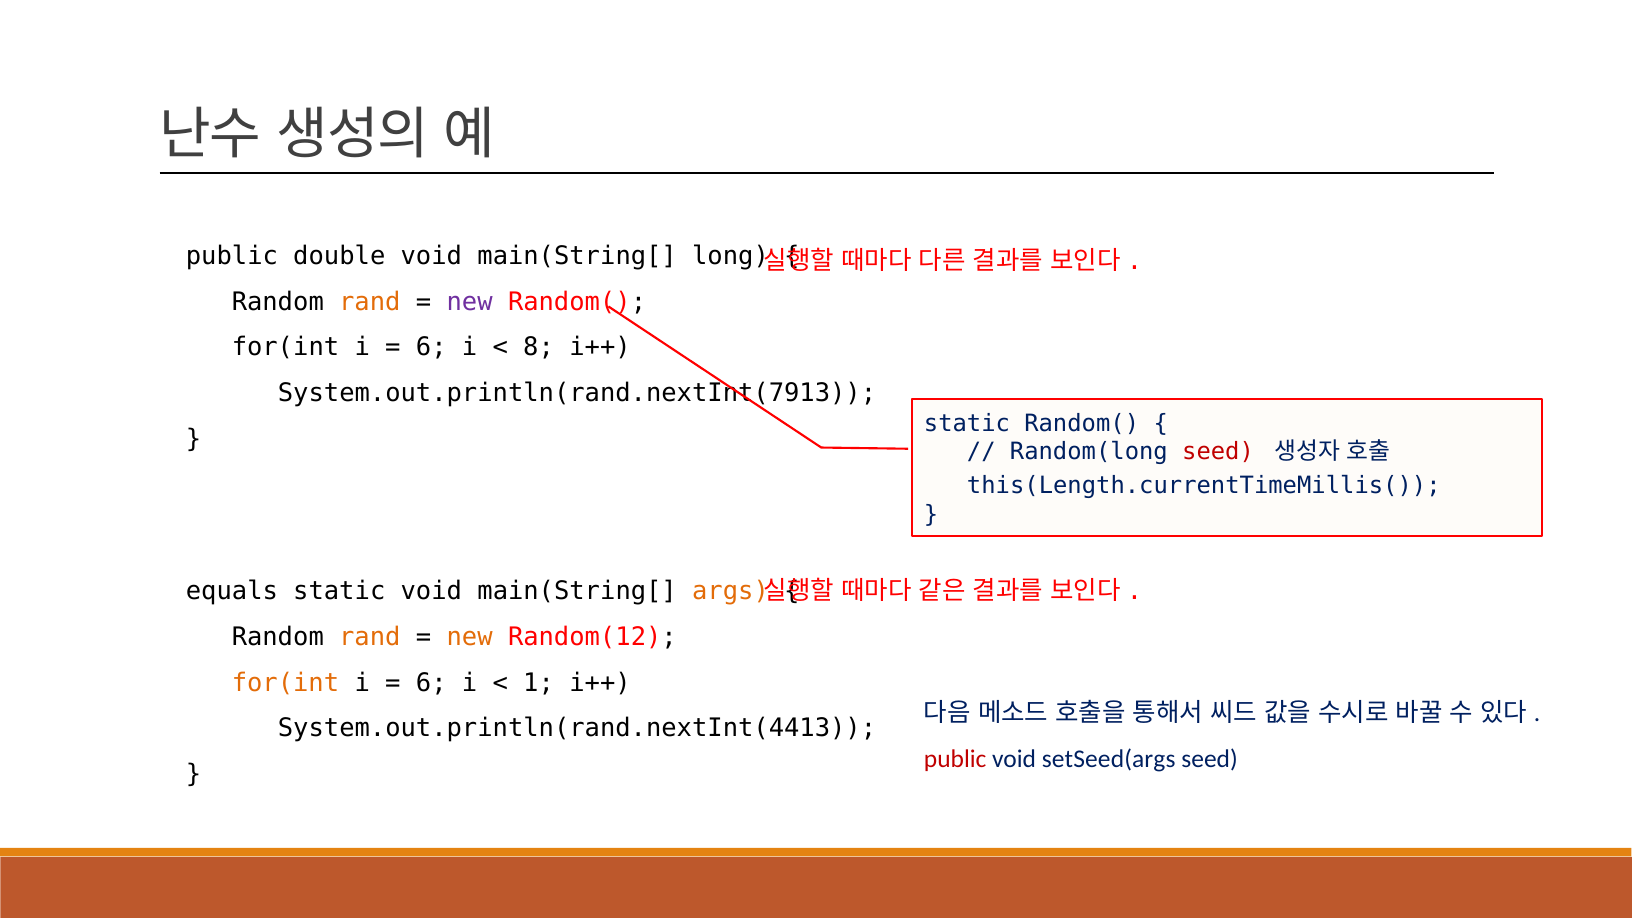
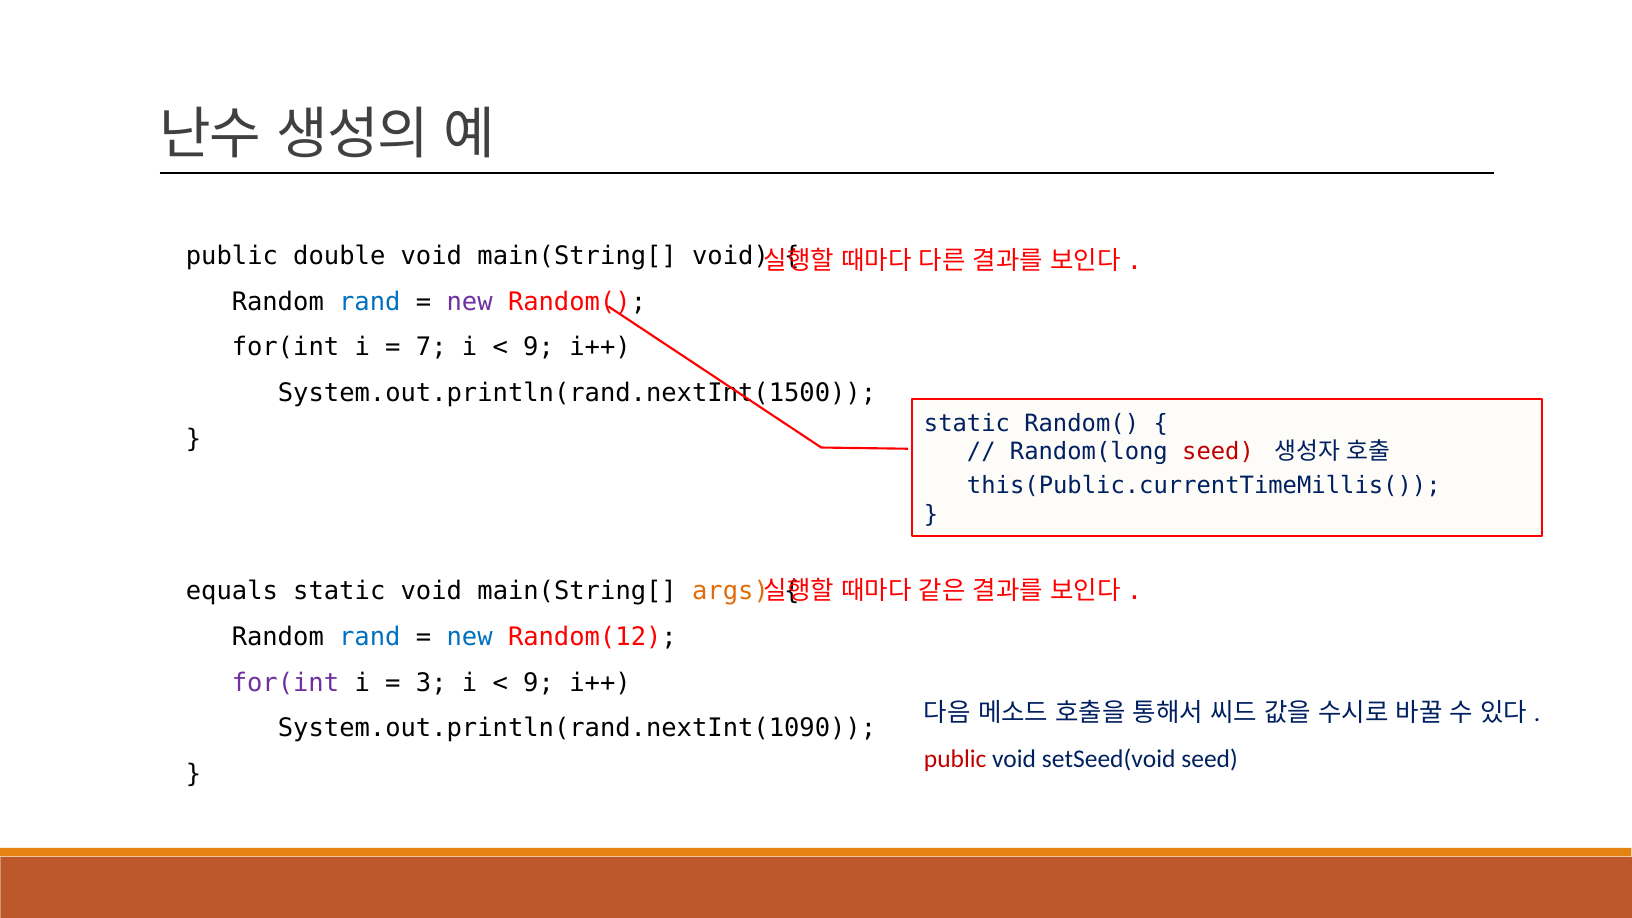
main(String[ long: long -> void
rand at (370, 302) colour: orange -> blue
6 at (431, 348): 6 -> 7
8 at (539, 348): 8 -> 9
System.out.println(rand.nextInt(7913: System.out.println(rand.nextInt(7913 -> System.out.println(rand.nextInt(1500
this(Length.currentTimeMillis(: this(Length.currentTimeMillis( -> this(Public.currentTimeMillis(
rand at (370, 637) colour: orange -> blue
new at (470, 637) colour: orange -> blue
for(int at (285, 683) colour: orange -> purple
6 at (431, 683): 6 -> 3
1 at (539, 683): 1 -> 9
System.out.println(rand.nextInt(4413: System.out.println(rand.nextInt(4413 -> System.out.println(rand.nextInt(1090
setSeed(args: setSeed(args -> setSeed(void
